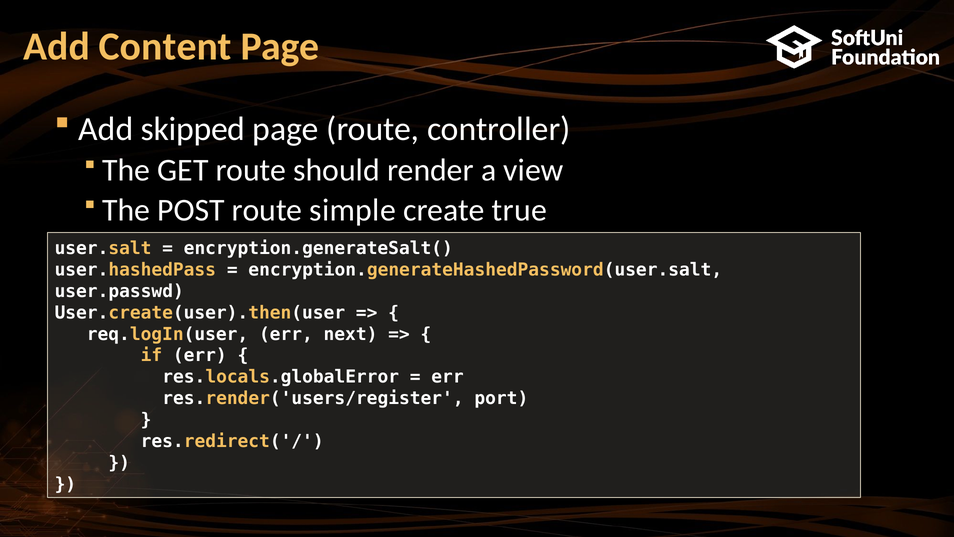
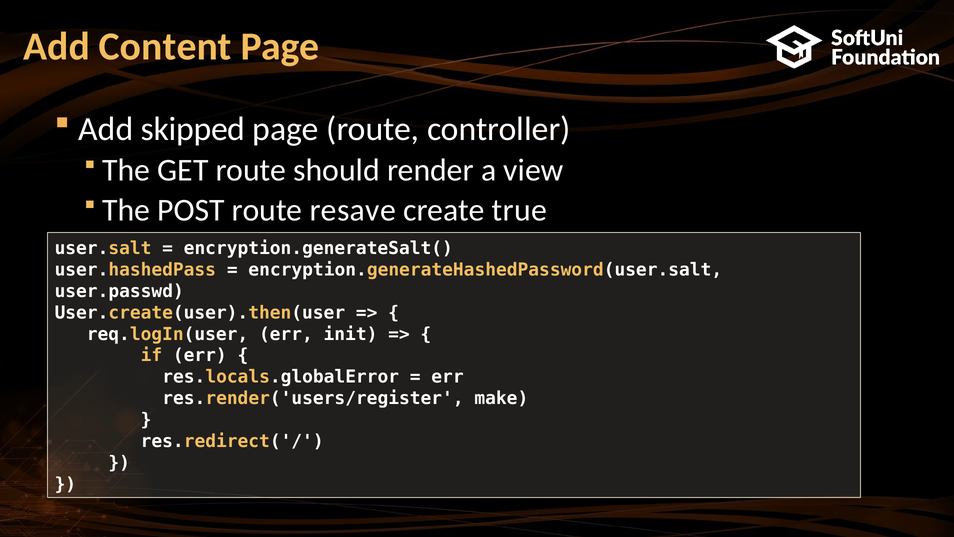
simple: simple -> resave
next: next -> init
port: port -> make
